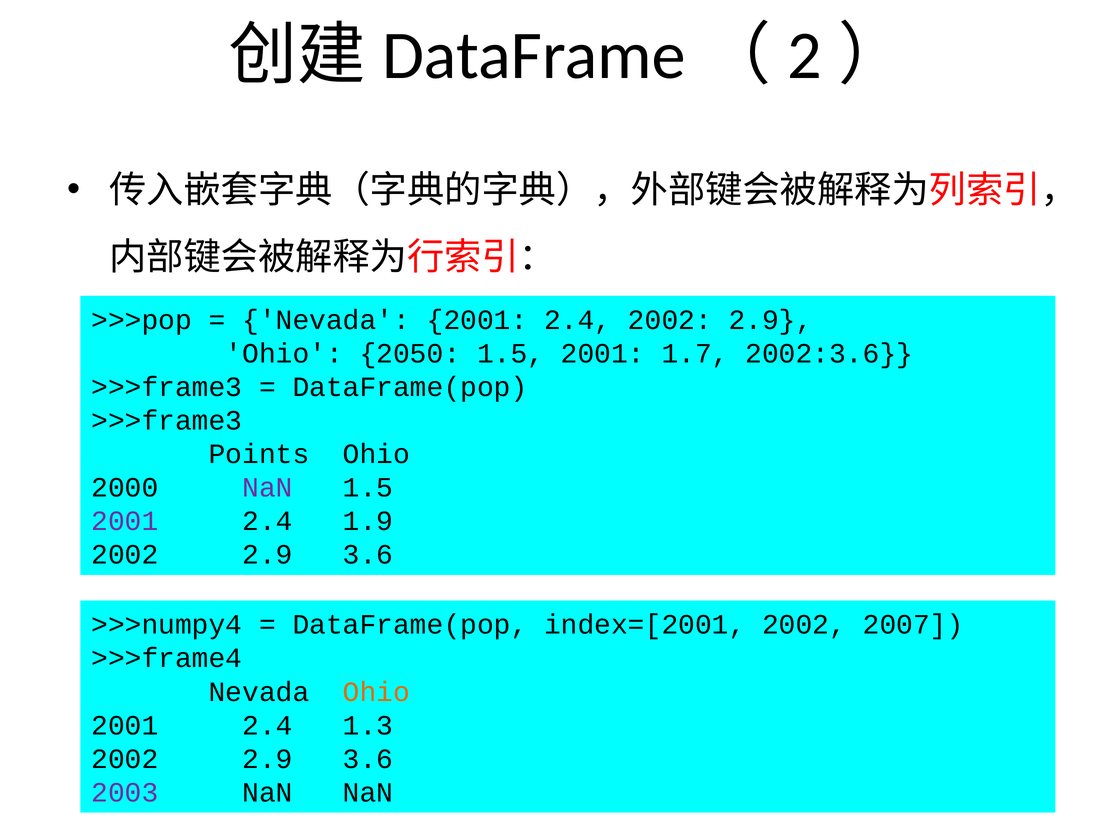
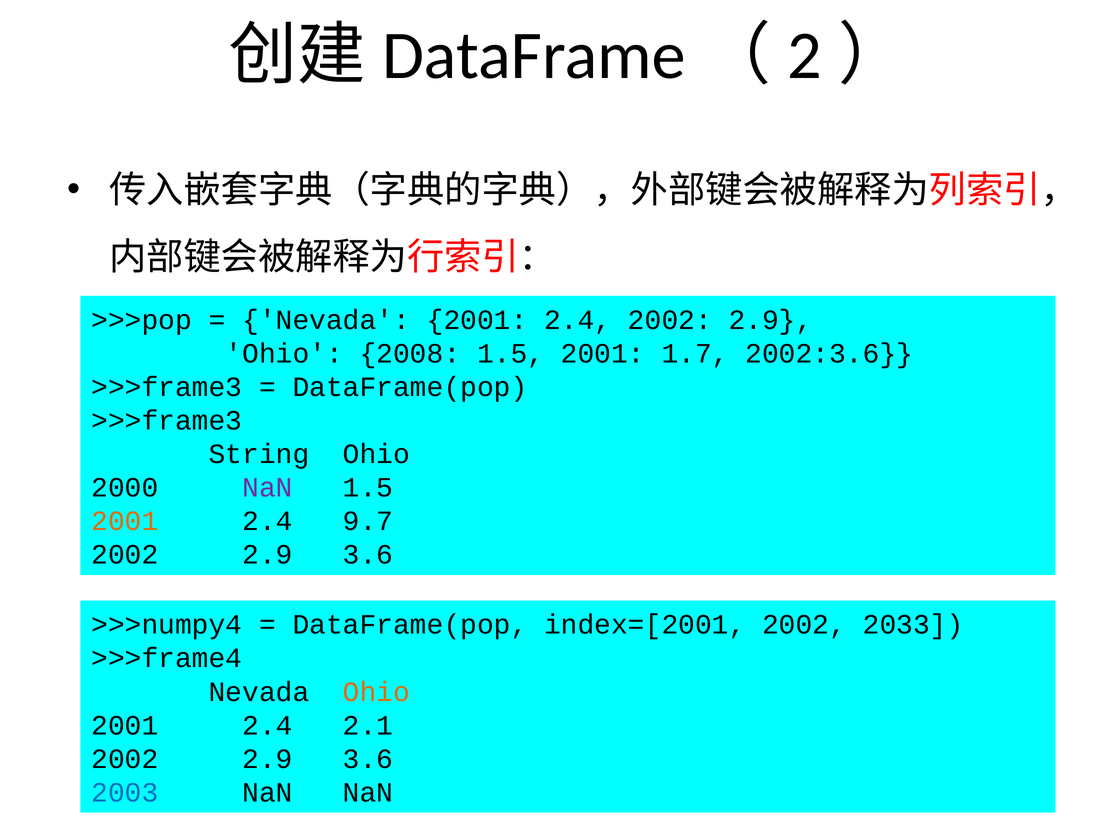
2050: 2050 -> 2008
Points: Points -> String
2001 at (125, 521) colour: purple -> orange
1.9: 1.9 -> 9.7
2007: 2007 -> 2033
1.3: 1.3 -> 2.1
2003 colour: purple -> blue
